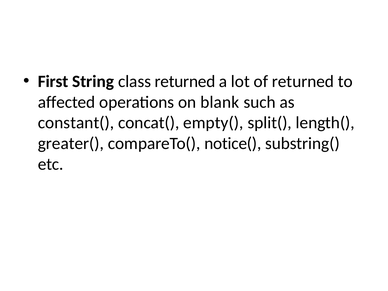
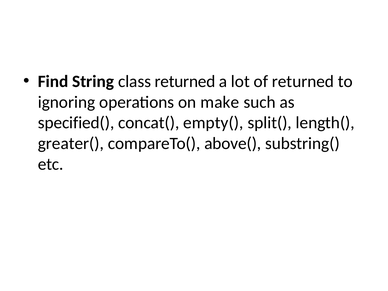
First: First -> Find
affected: affected -> ignoring
blank: blank -> make
constant(: constant( -> specified(
notice(: notice( -> above(
